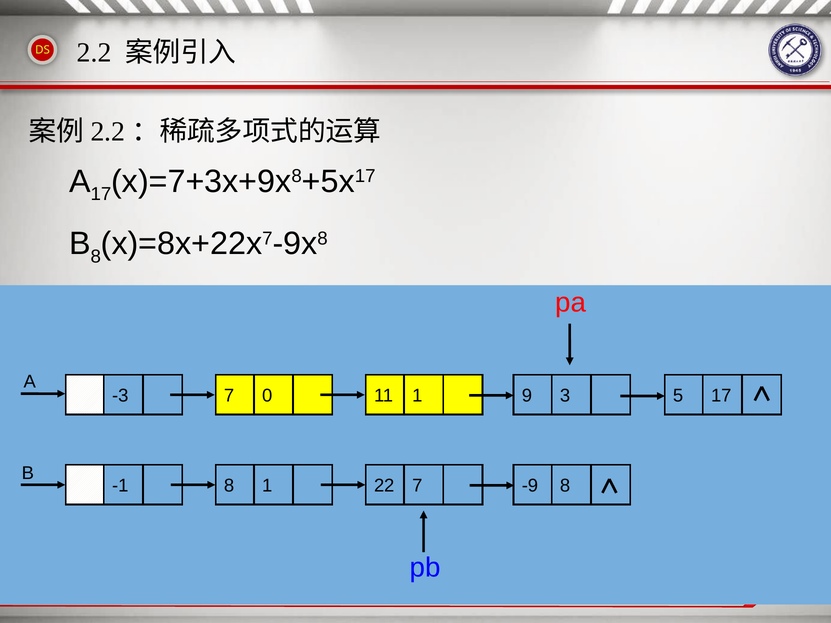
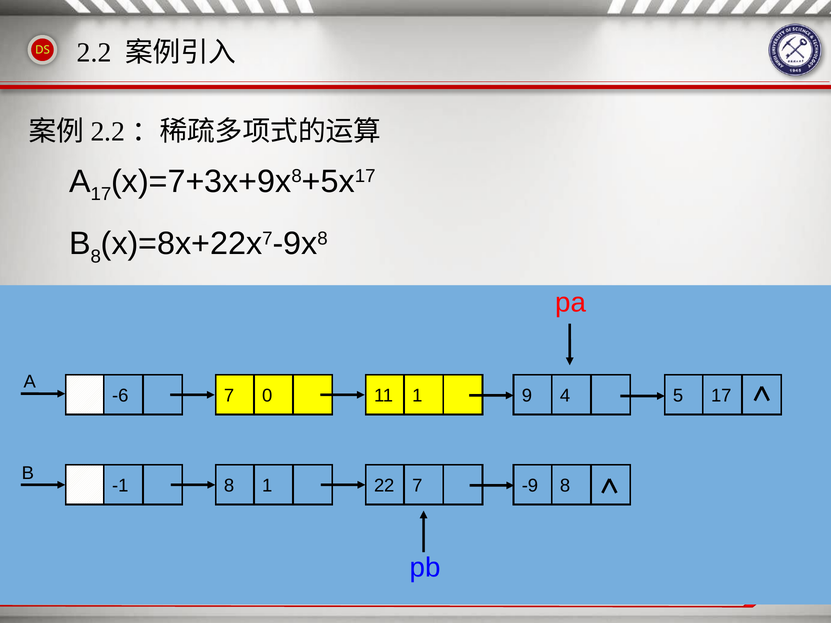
-3: -3 -> -6
3: 3 -> 4
